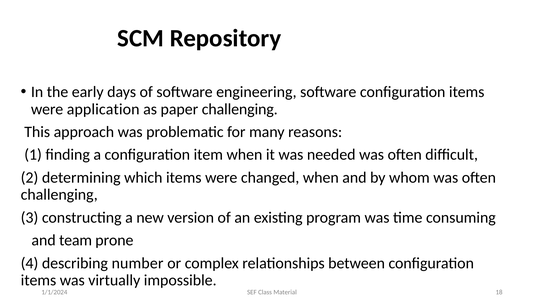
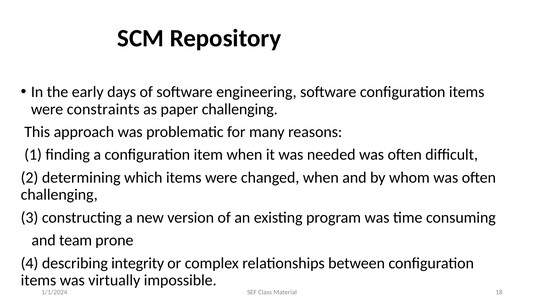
application: application -> constraints
number: number -> integrity
